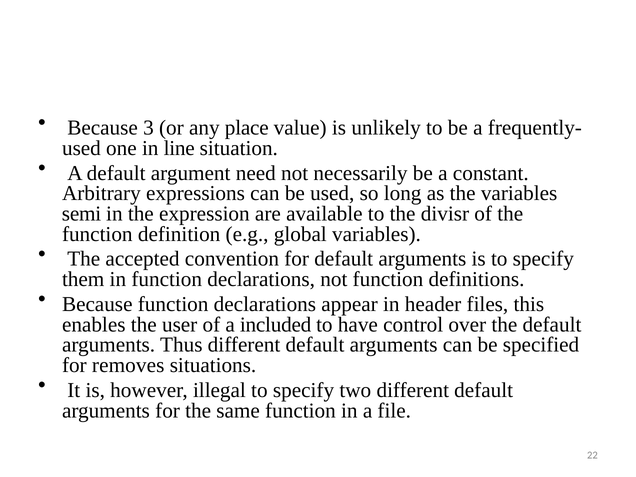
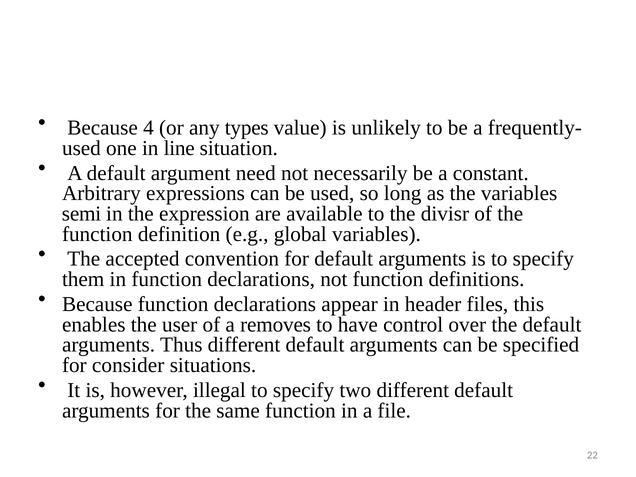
3: 3 -> 4
place: place -> types
included: included -> removes
removes: removes -> consider
